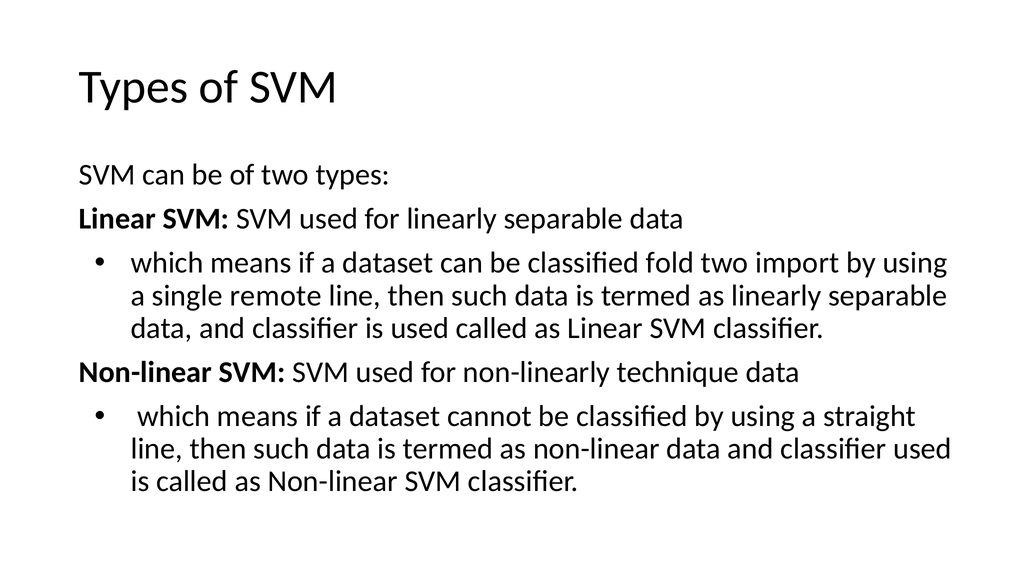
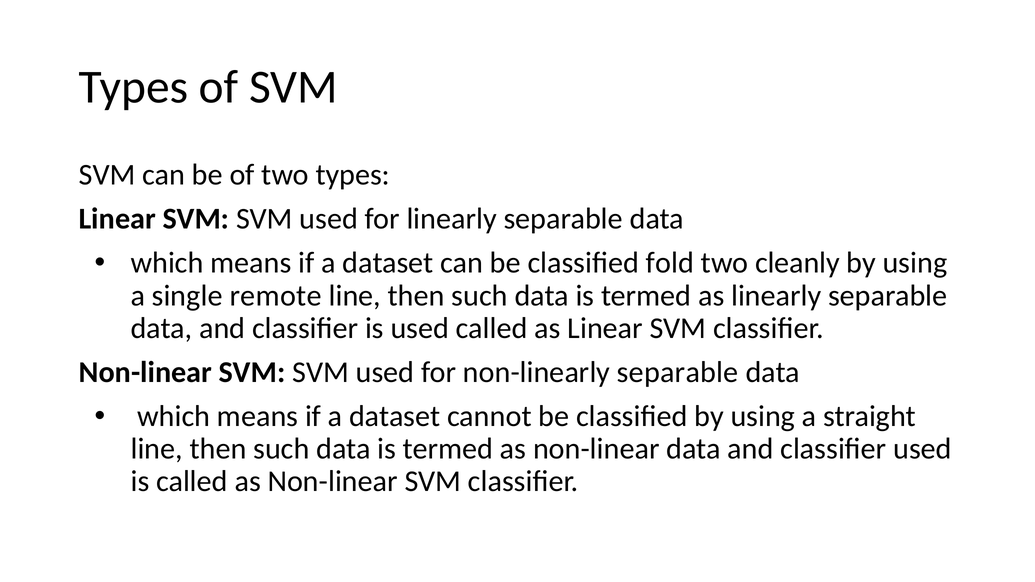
import: import -> cleanly
non-linearly technique: technique -> separable
